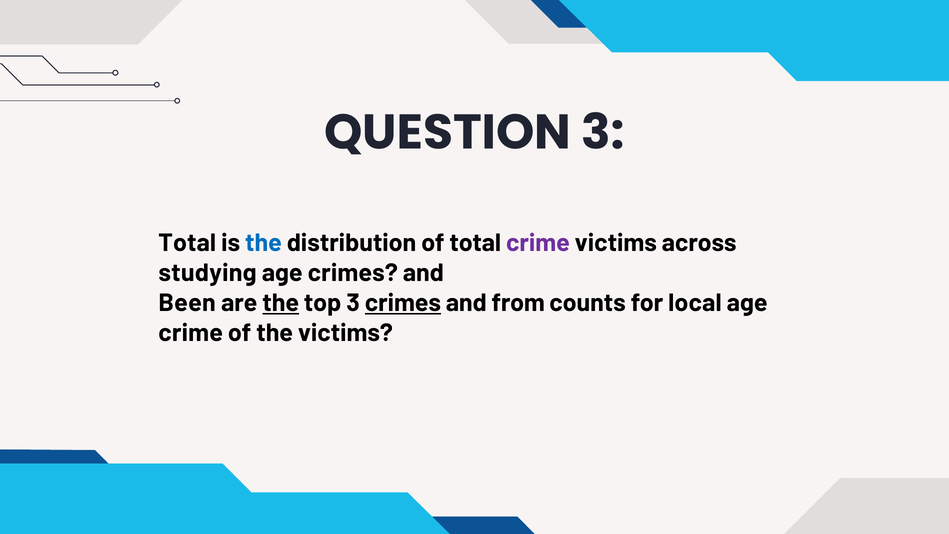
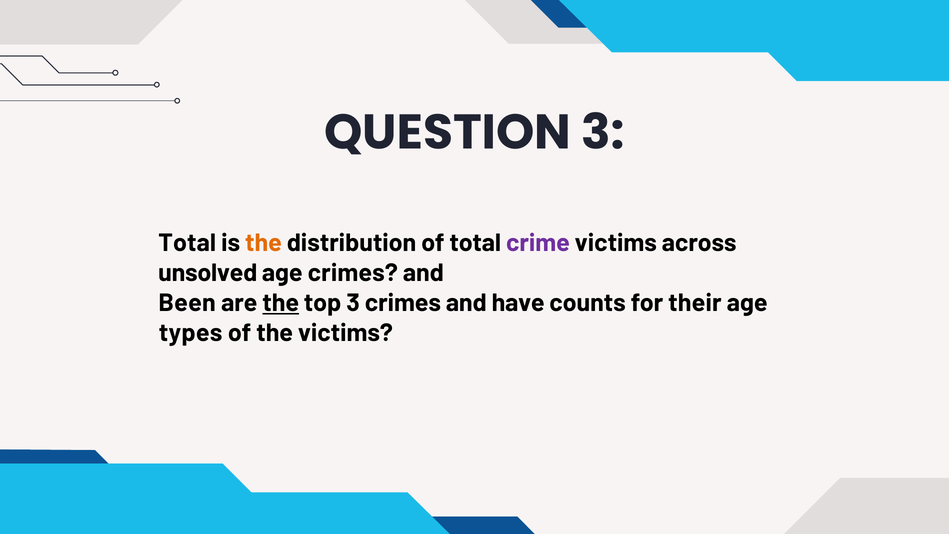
the at (263, 243) colour: blue -> orange
studying: studying -> unsolved
crimes at (403, 303) underline: present -> none
from: from -> have
local: local -> their
crime at (191, 333): crime -> types
